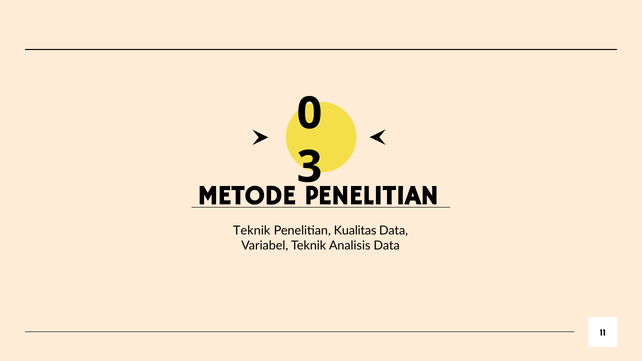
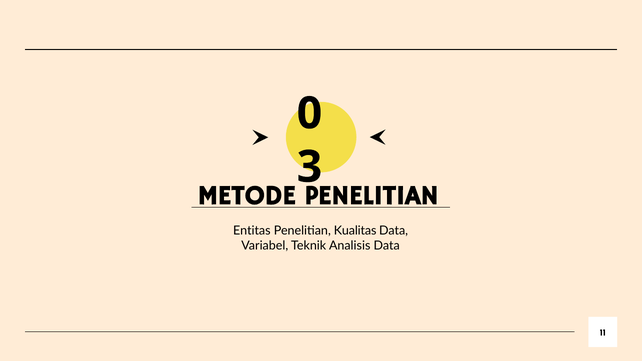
Teknik at (252, 231): Teknik -> Entitas
